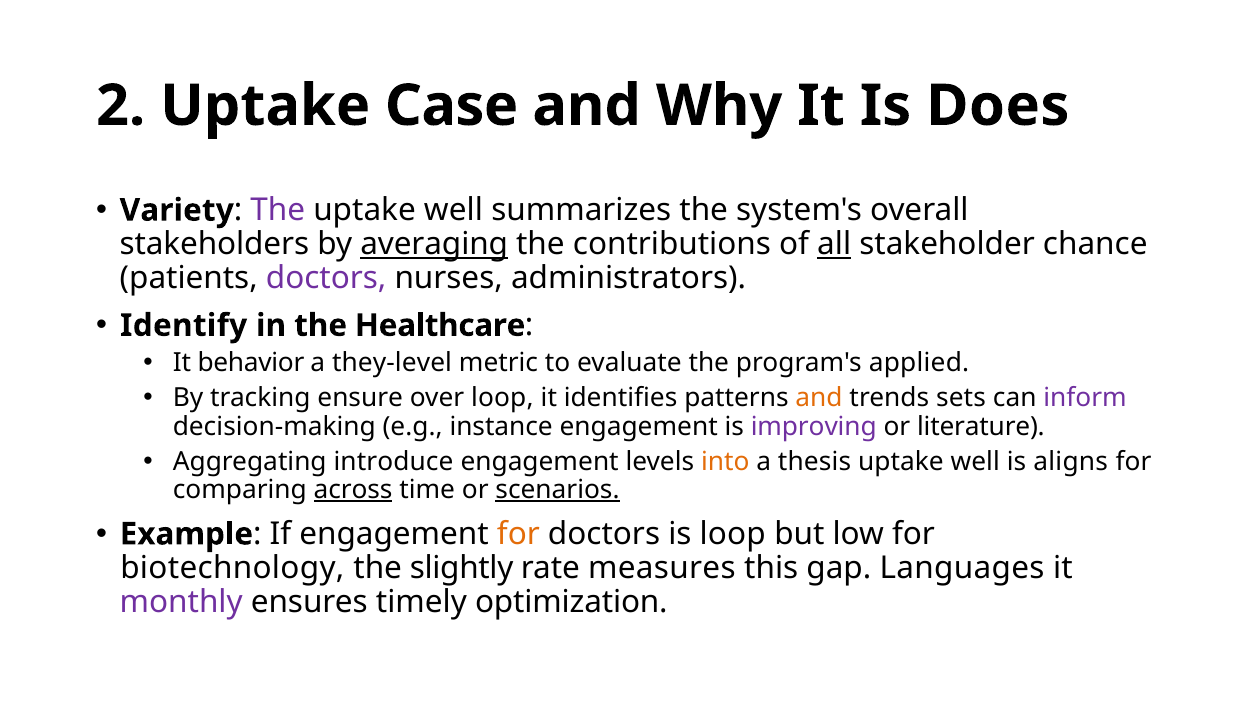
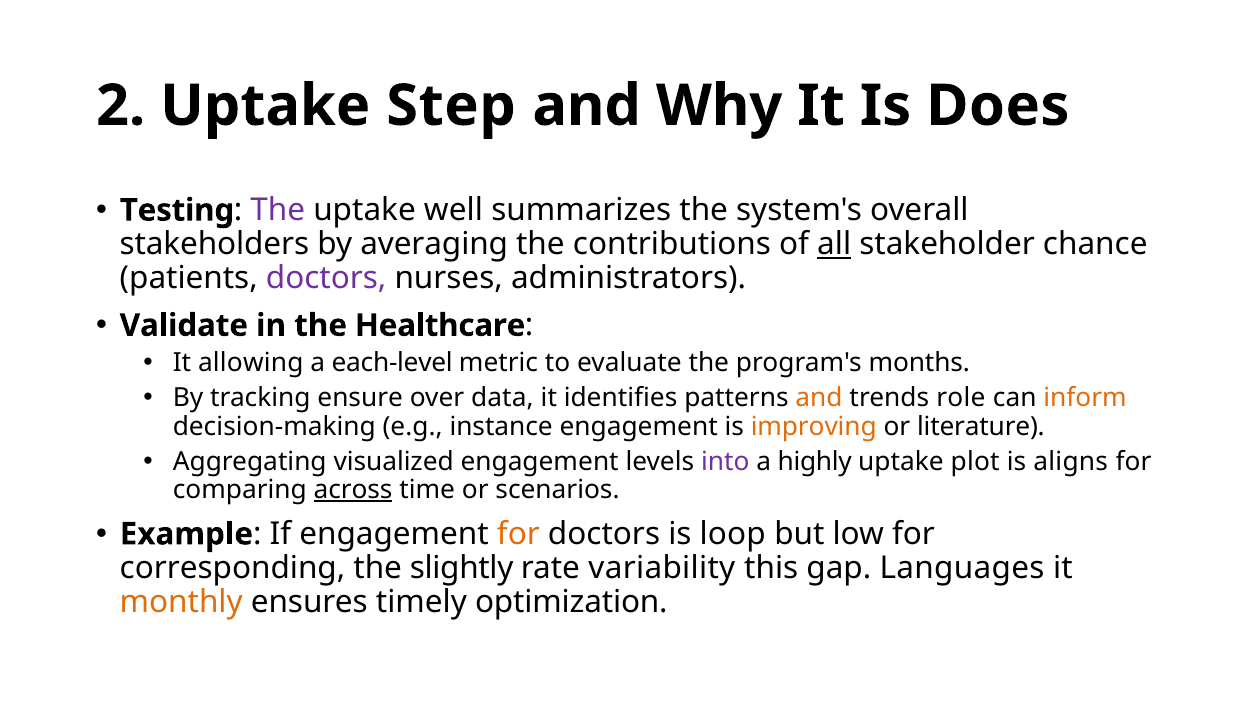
Case: Case -> Step
Variety: Variety -> Testing
averaging underline: present -> none
Identify: Identify -> Validate
behavior: behavior -> allowing
they-level: they-level -> each-level
applied: applied -> months
over loop: loop -> data
sets: sets -> role
inform colour: purple -> orange
improving colour: purple -> orange
introduce: introduce -> visualized
into colour: orange -> purple
thesis: thesis -> highly
well at (975, 461): well -> plot
scenarios underline: present -> none
biotechnology: biotechnology -> corresponding
measures: measures -> variability
monthly colour: purple -> orange
